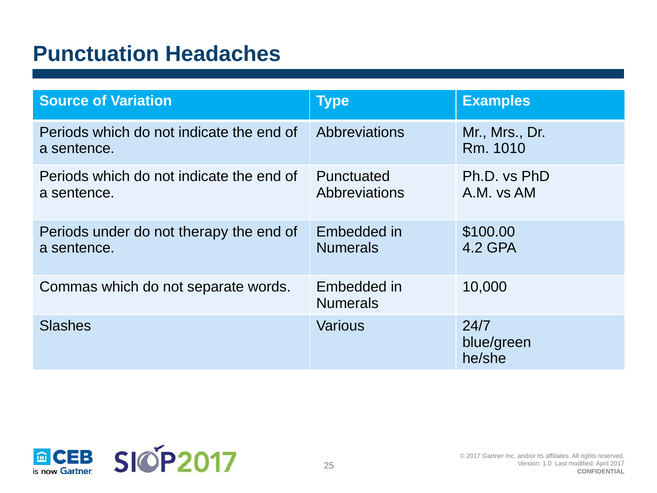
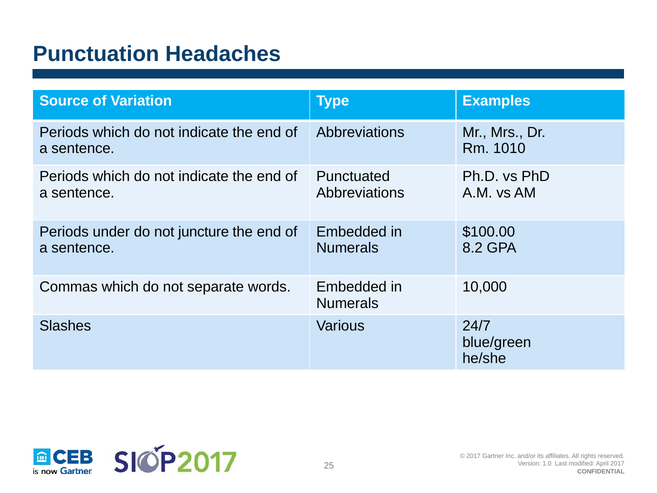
therapy: therapy -> juncture
4.2: 4.2 -> 8.2
